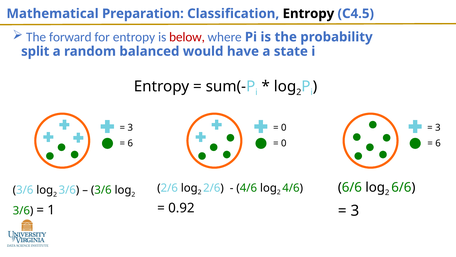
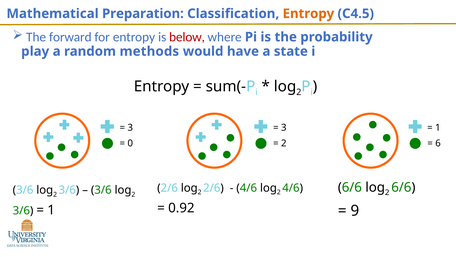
Entropy at (308, 14) colour: black -> orange
split: split -> play
balanced: balanced -> methods
0 at (284, 128): 0 -> 3
3 at (438, 128): 3 -> 1
6 at (130, 143): 6 -> 0
0 at (284, 143): 0 -> 2
3 at (355, 210): 3 -> 9
